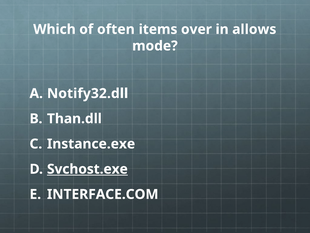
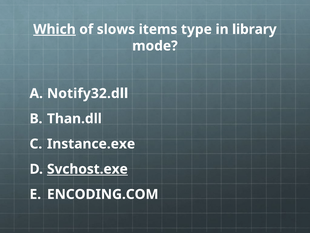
Which underline: none -> present
often: often -> slows
over: over -> type
allows: allows -> library
INTERFACE.COM: INTERFACE.COM -> ENCODING.COM
